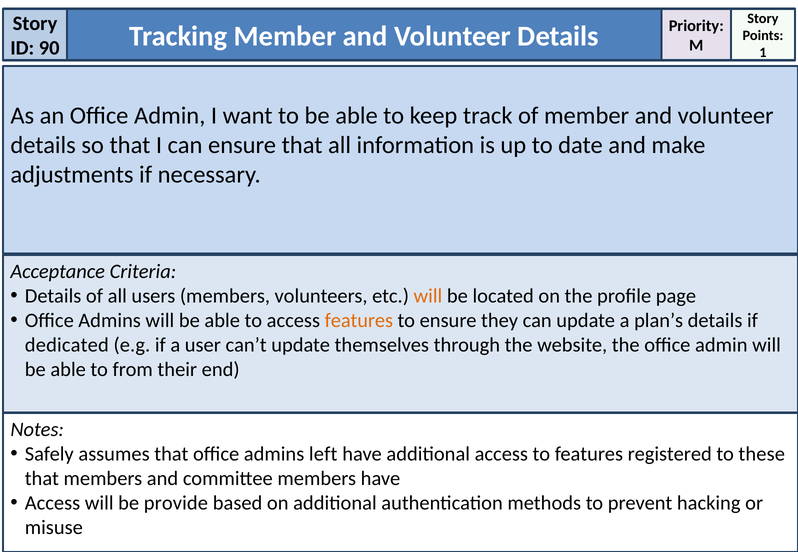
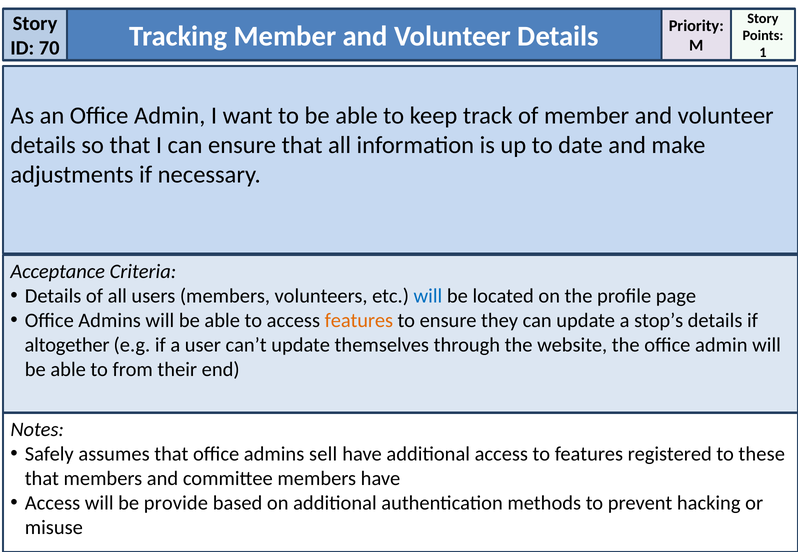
90: 90 -> 70
will at (428, 296) colour: orange -> blue
plan’s: plan’s -> stop’s
dedicated: dedicated -> altogether
left: left -> sell
